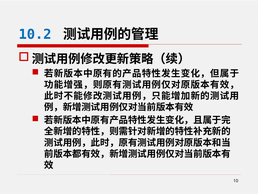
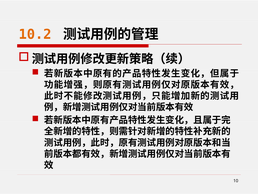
10.2 colour: blue -> orange
